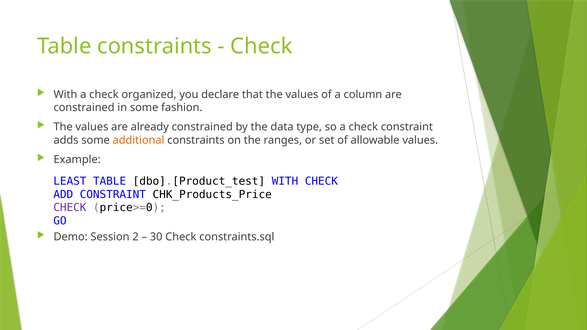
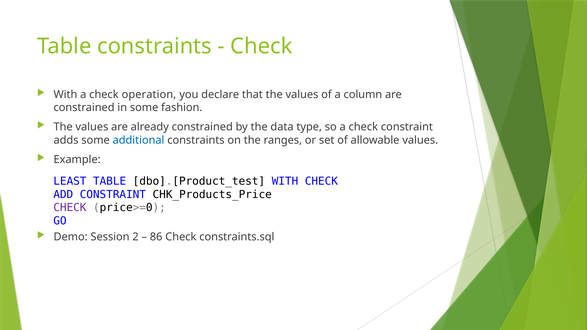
organized: organized -> operation
additional colour: orange -> blue
30: 30 -> 86
